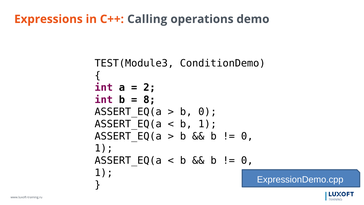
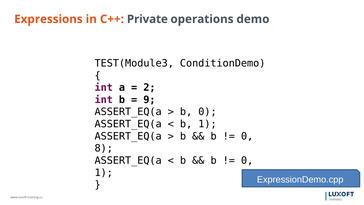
Calling: Calling -> Private
8: 8 -> 9
1 at (104, 148): 1 -> 8
